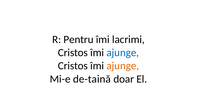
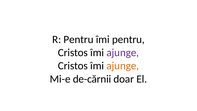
îmi lacrimi: lacrimi -> pentru
ajunge at (123, 53) colour: blue -> purple
de-taină: de-taină -> de-cărnii
